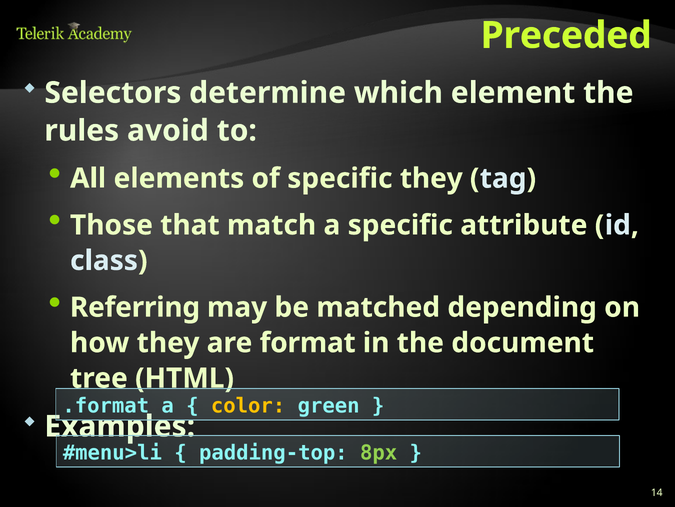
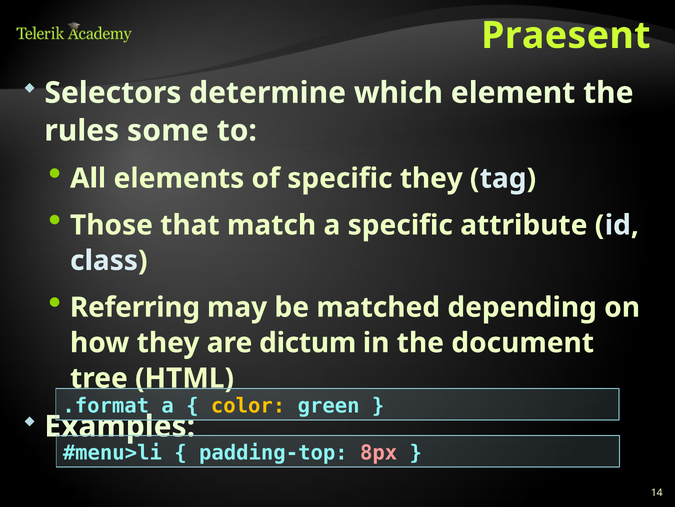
Preceded: Preceded -> Praesent
avoid: avoid -> some
format: format -> dictum
8px colour: light green -> pink
